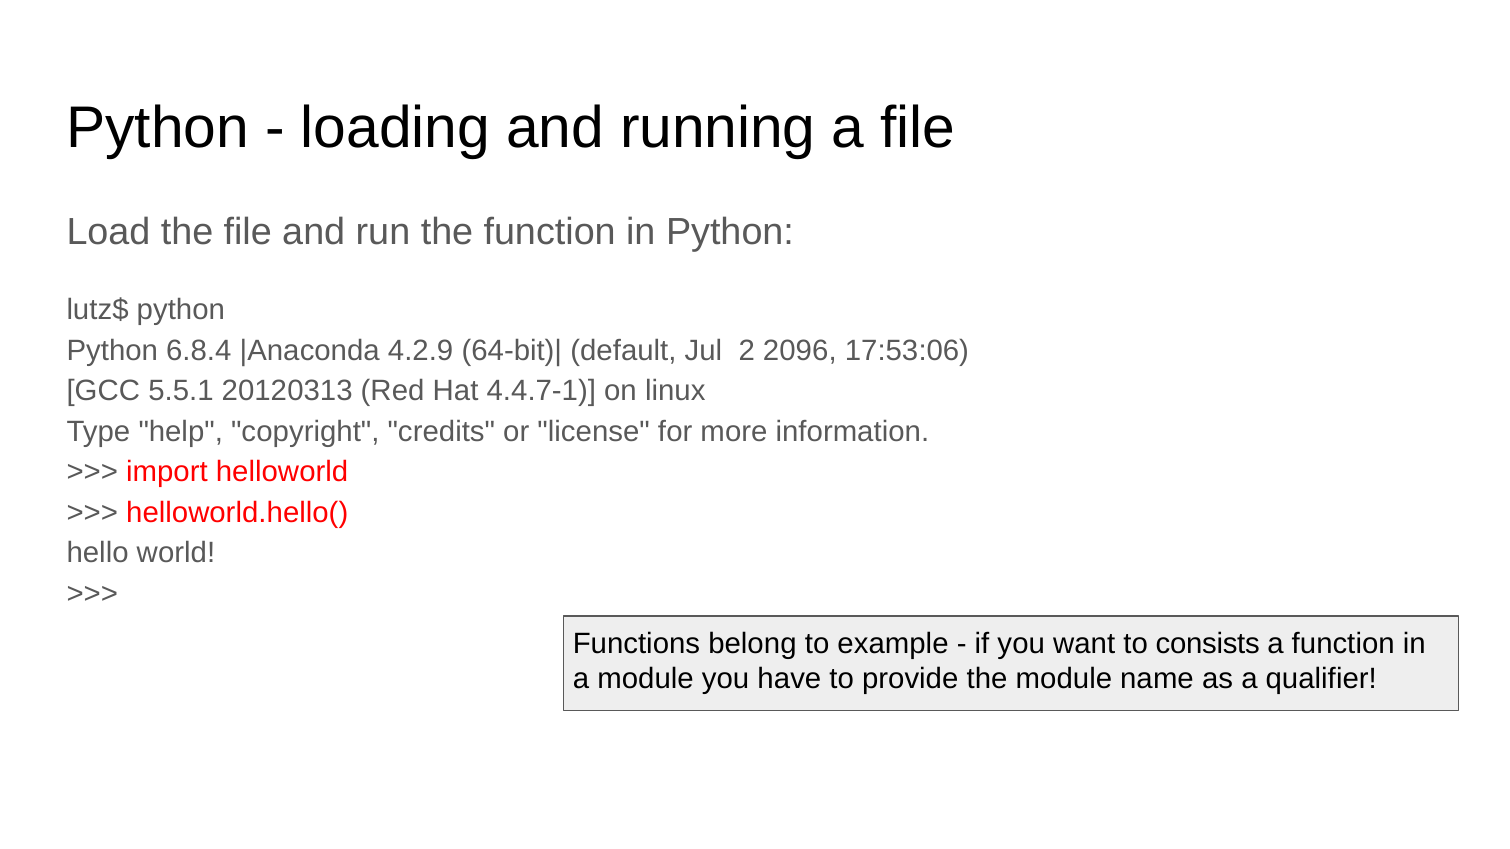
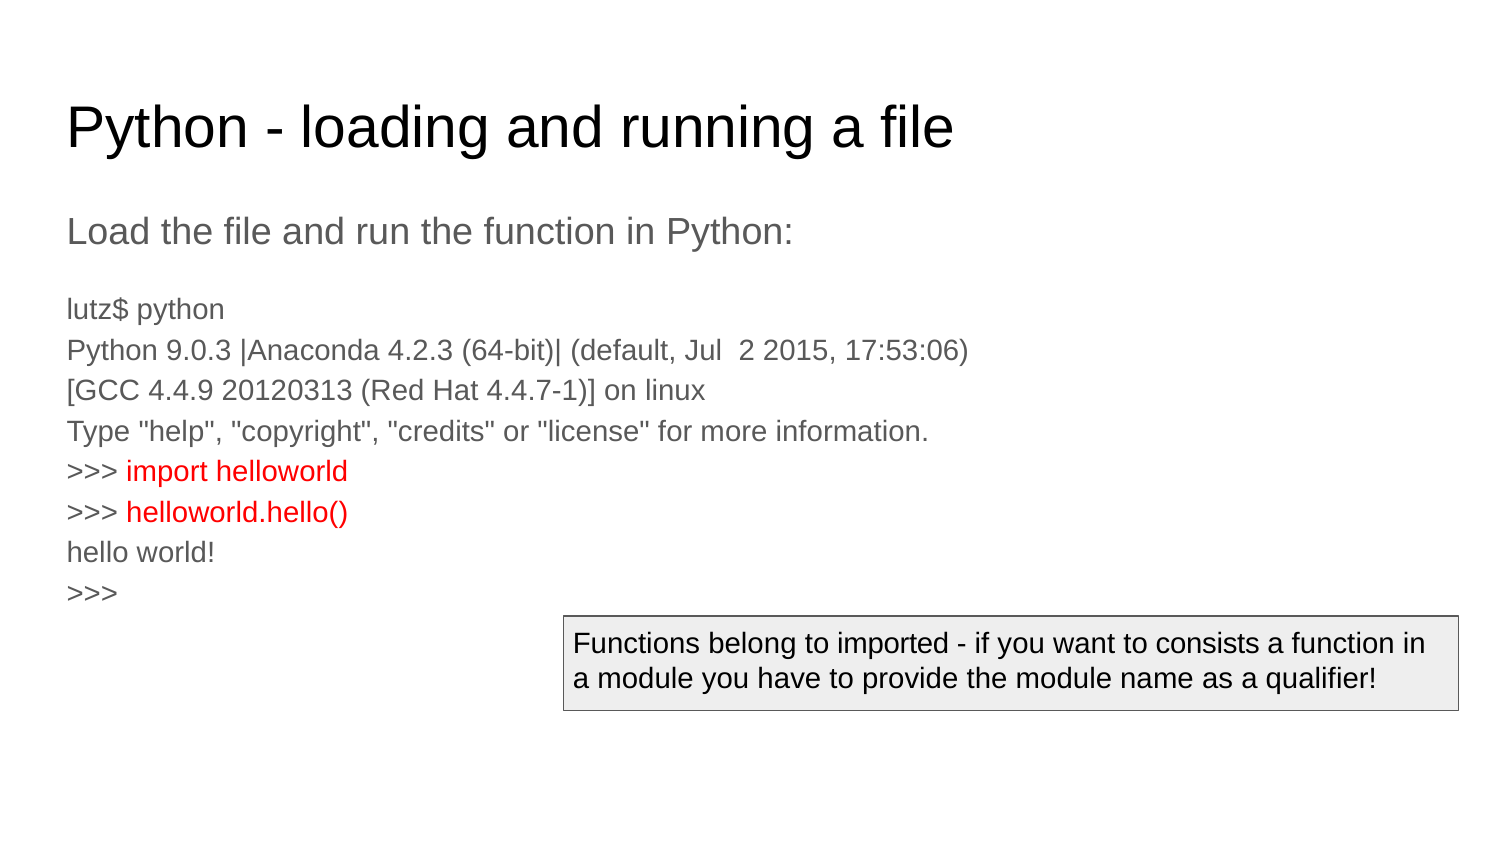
6.8.4: 6.8.4 -> 9.0.3
4.2.9: 4.2.9 -> 4.2.3
2096: 2096 -> 2015
5.5.1: 5.5.1 -> 4.4.9
example: example -> imported
